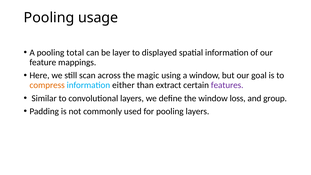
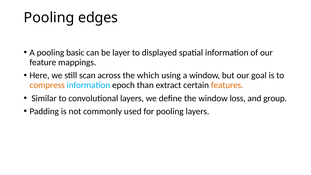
usage: usage -> edges
total: total -> basic
magic: magic -> which
either: either -> epoch
features colour: purple -> orange
